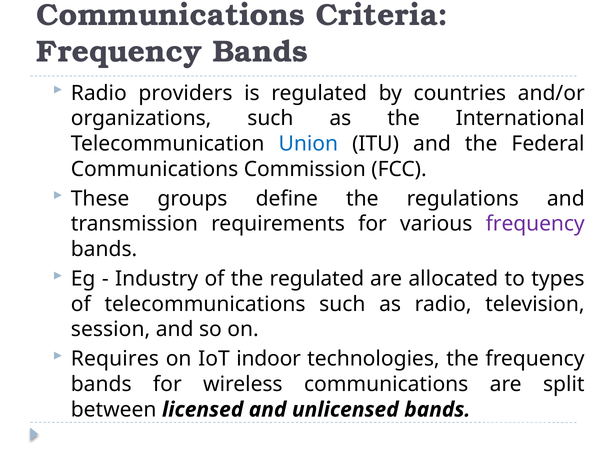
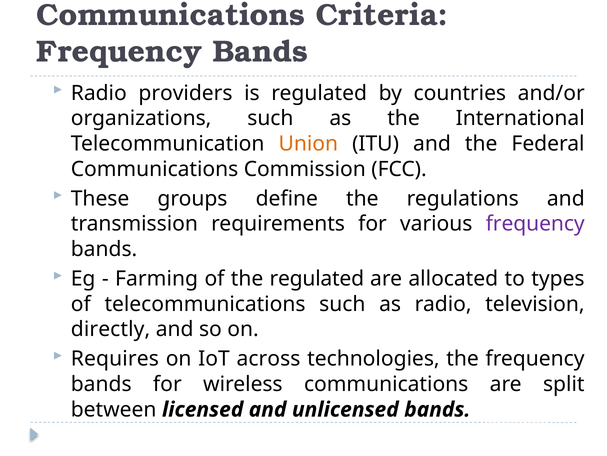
Union colour: blue -> orange
Industry: Industry -> Farming
session: session -> directly
indoor: indoor -> across
